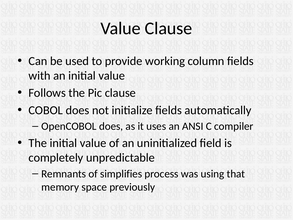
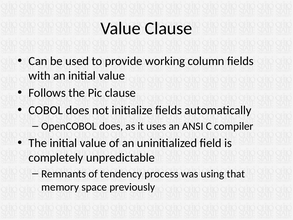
simplifies: simplifies -> tendency
